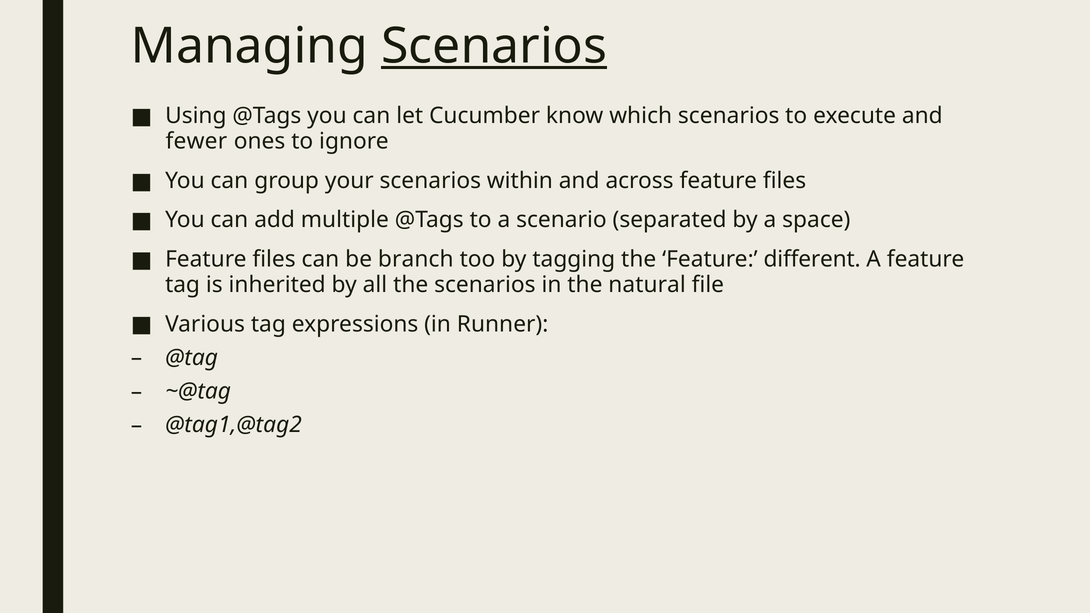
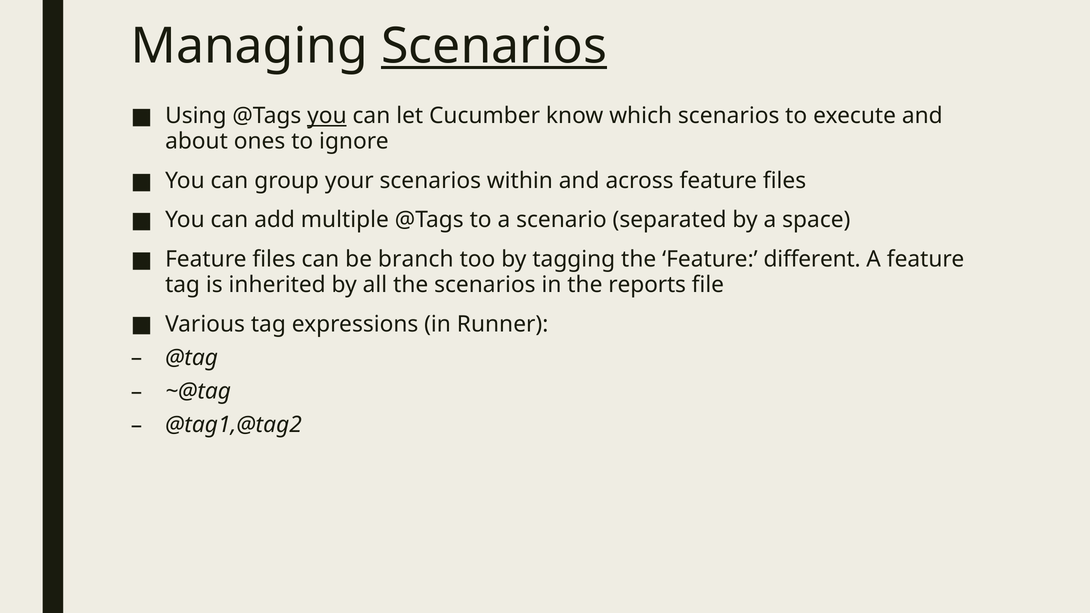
you at (327, 116) underline: none -> present
fewer: fewer -> about
natural: natural -> reports
